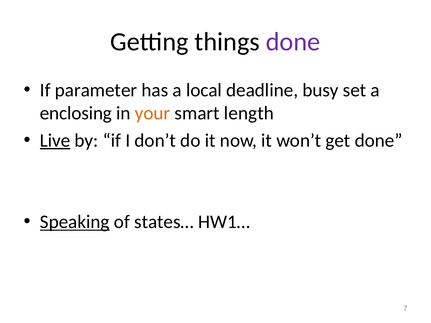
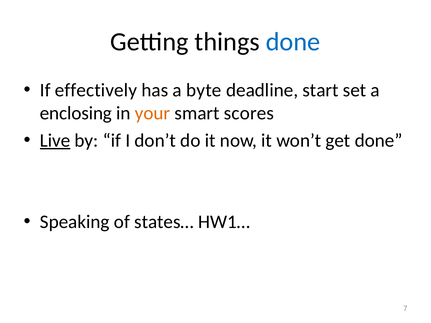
done at (293, 42) colour: purple -> blue
parameter: parameter -> effectively
local: local -> byte
busy: busy -> start
length: length -> scores
Speaking underline: present -> none
